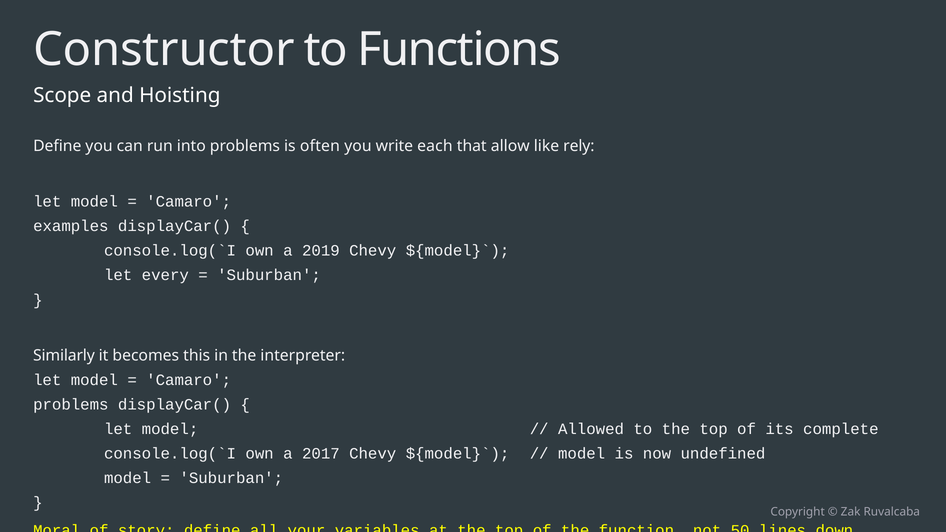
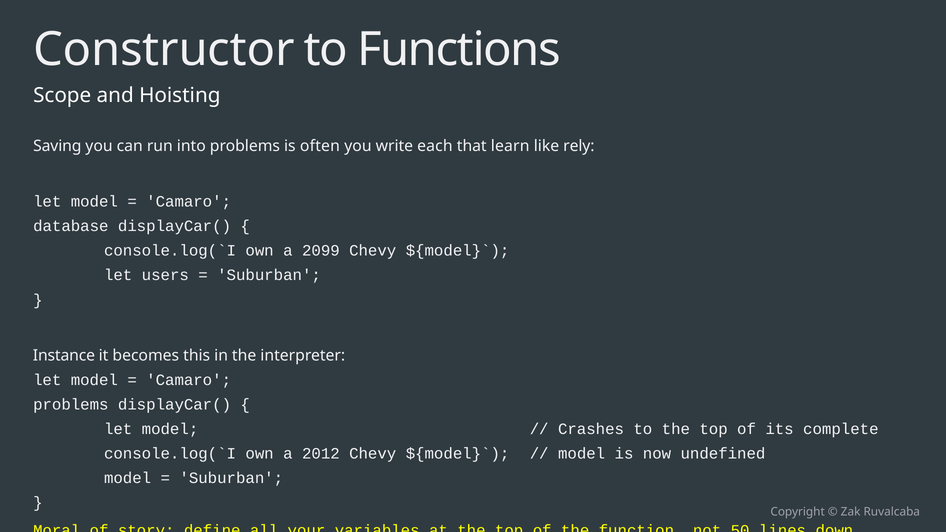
Define at (57, 146): Define -> Saving
allow: allow -> learn
examples: examples -> database
2019: 2019 -> 2099
every: every -> users
Similarly: Similarly -> Instance
Allowed: Allowed -> Crashes
2017: 2017 -> 2012
